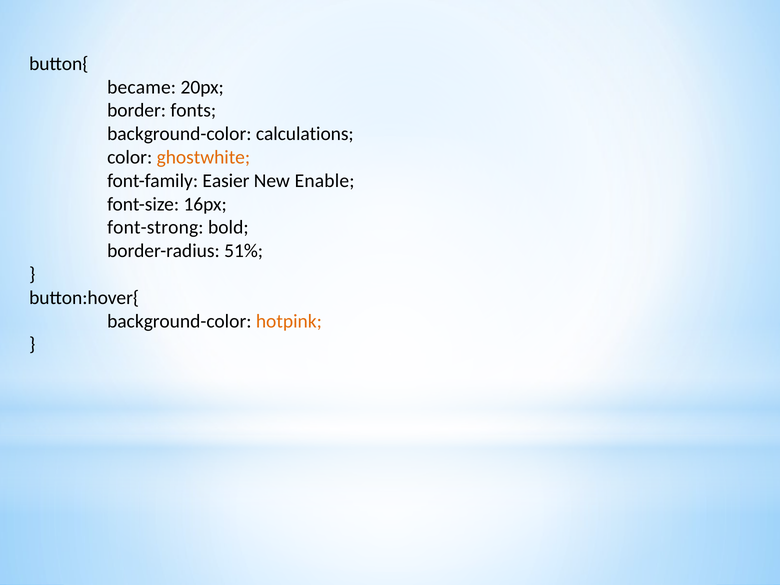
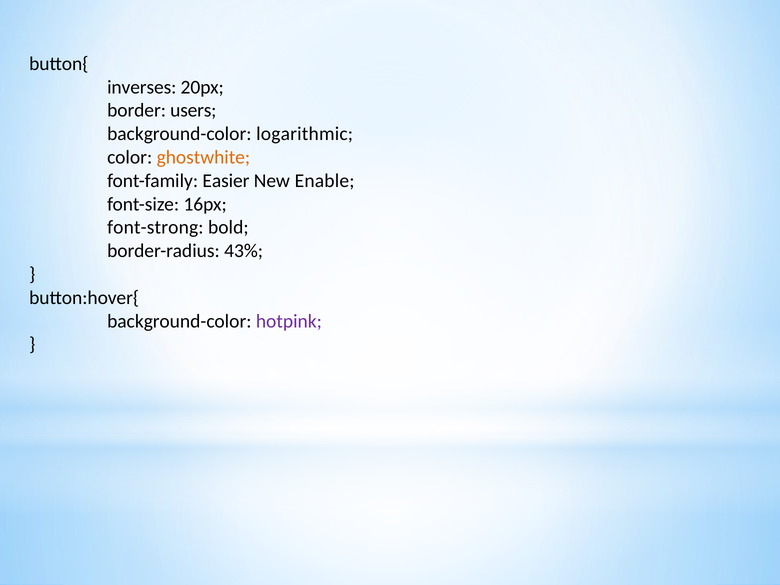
became: became -> inverses
fonts: fonts -> users
calculations: calculations -> logarithmic
51%: 51% -> 43%
hotpink colour: orange -> purple
